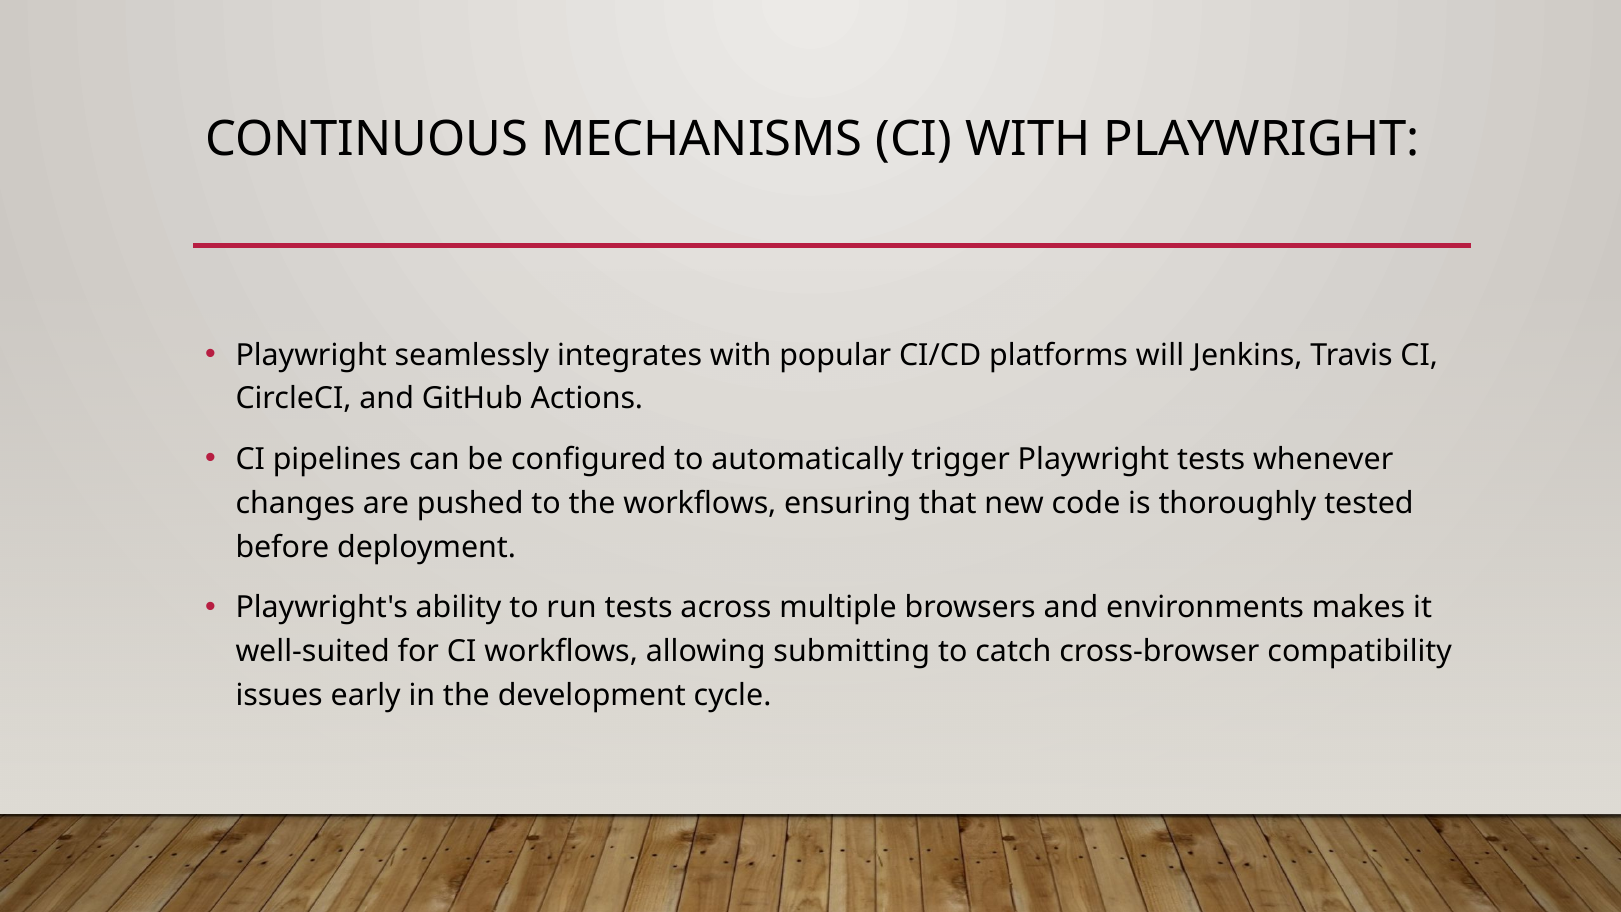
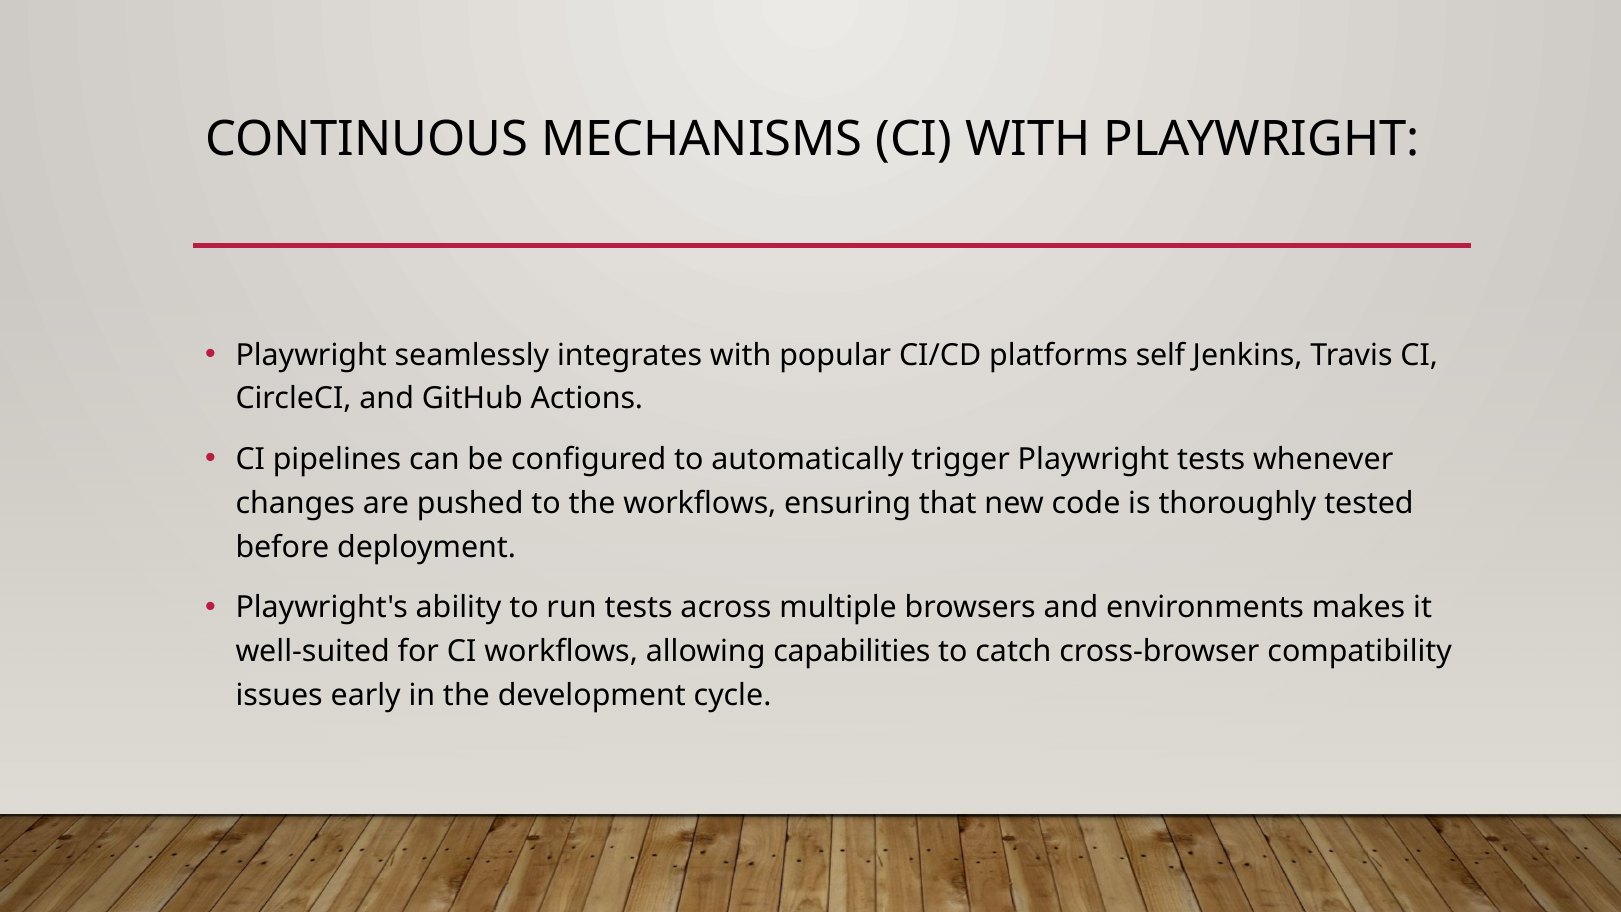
will: will -> self
submitting: submitting -> capabilities
